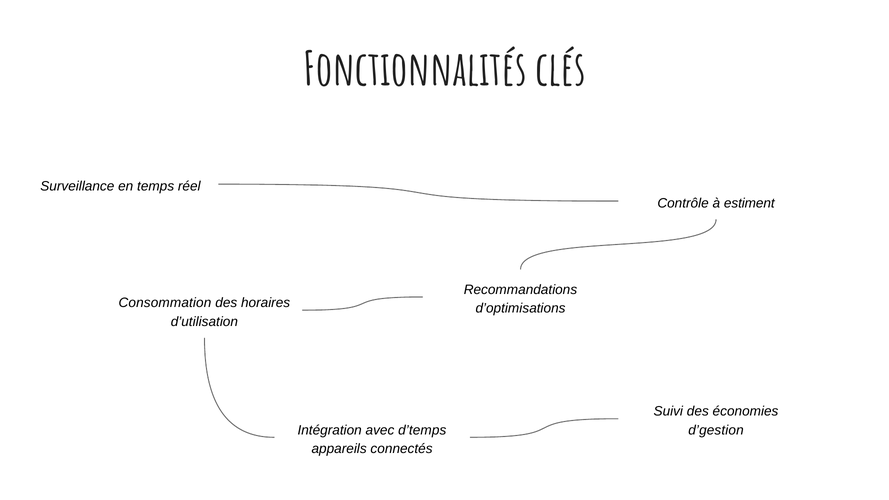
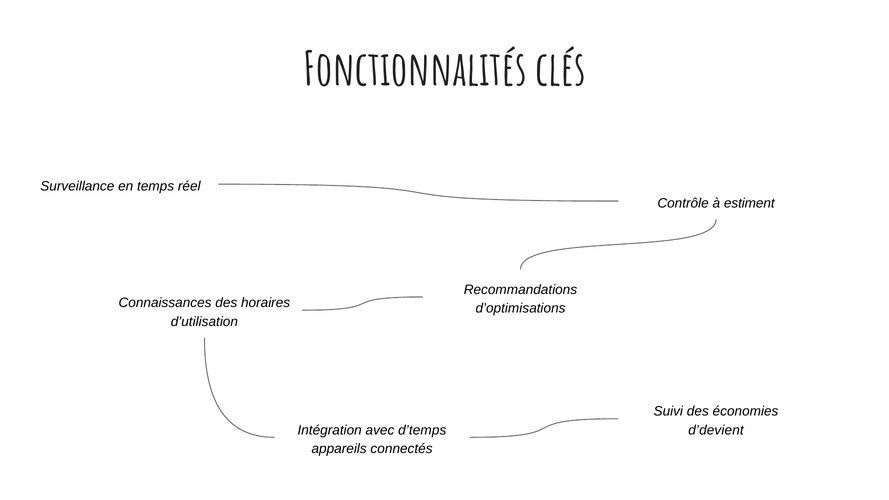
Consommation: Consommation -> Connaissances
d’gestion: d’gestion -> d’devient
